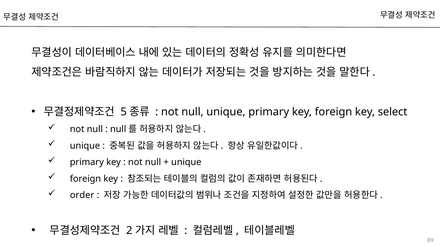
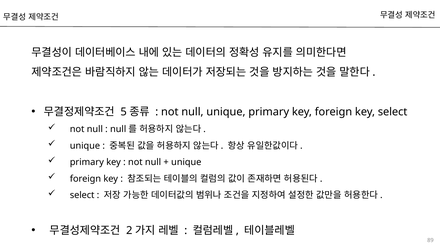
order at (82, 196): order -> select
